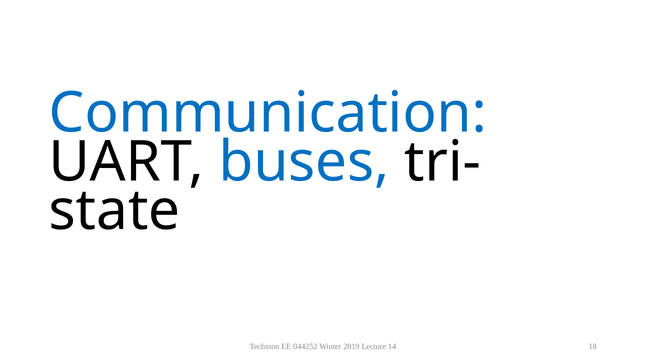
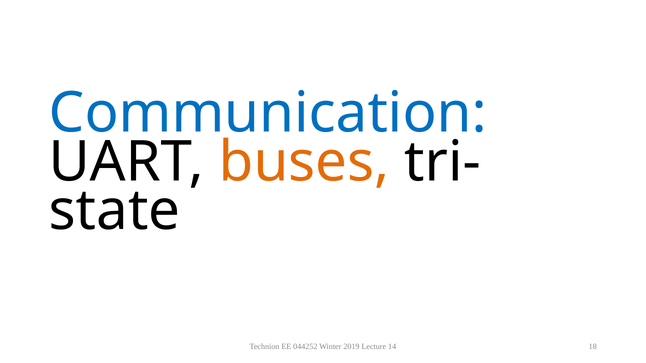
buses colour: blue -> orange
